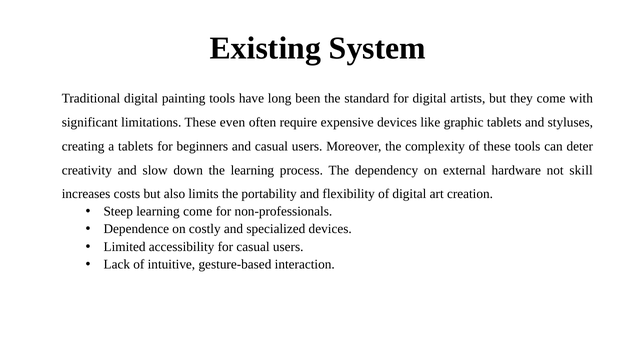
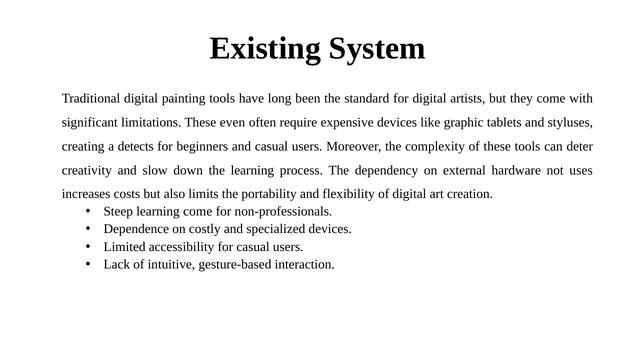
a tablets: tablets -> detects
skill: skill -> uses
